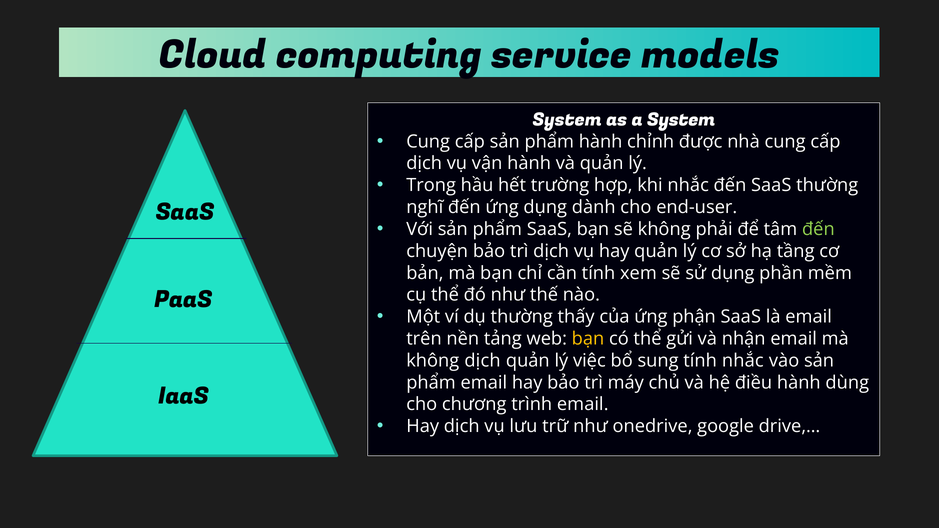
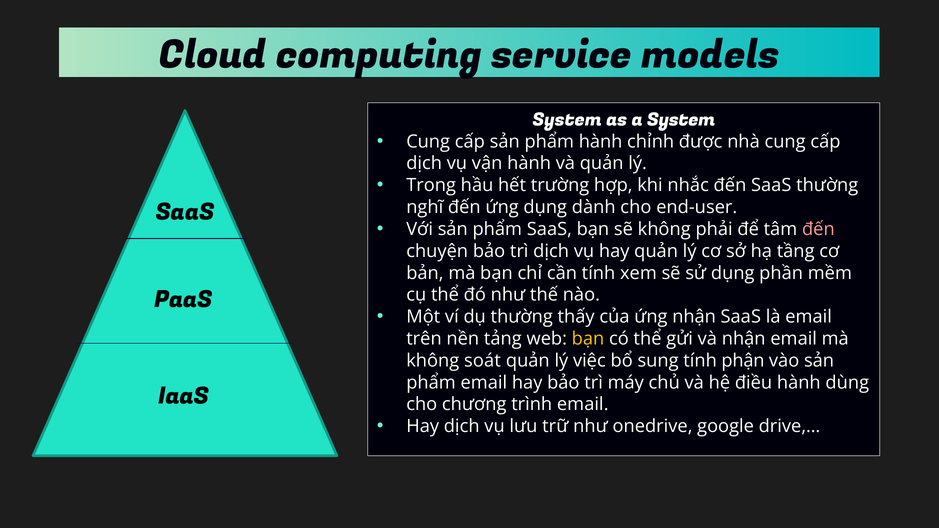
đến at (818, 229) colour: light green -> pink
ứng phận: phận -> nhận
không dịch: dịch -> soát
tính nhắc: nhắc -> phận
